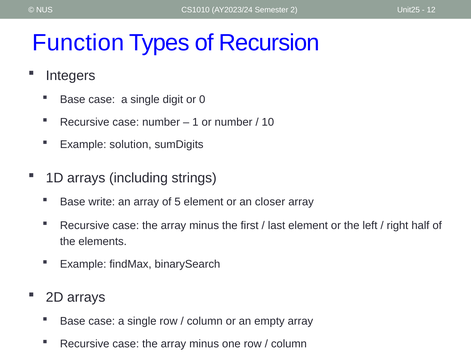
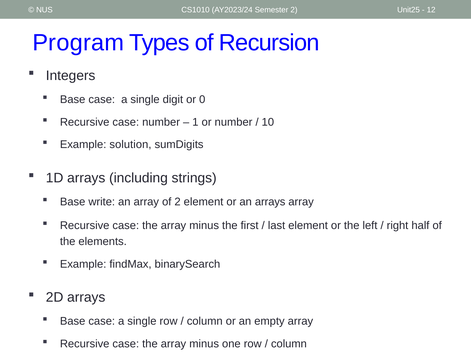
Function: Function -> Program
of 5: 5 -> 2
an closer: closer -> arrays
